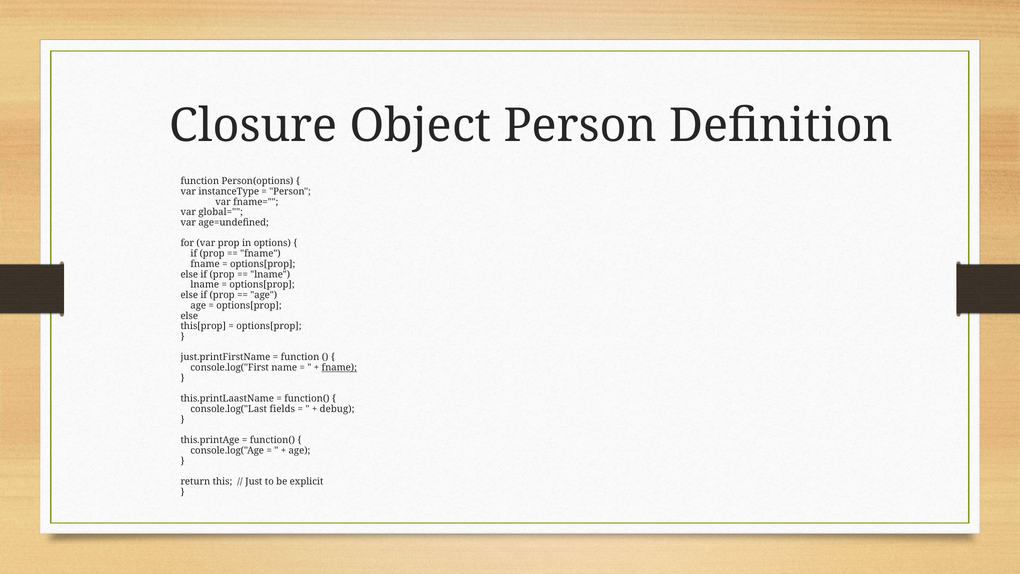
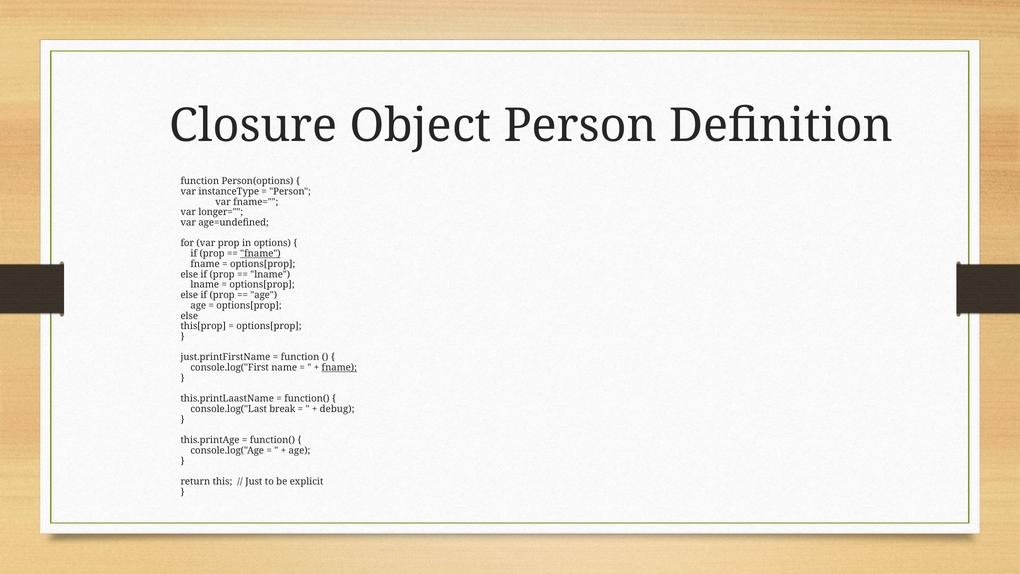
global=: global= -> longer=
fname at (260, 254) underline: none -> present
fields: fields -> break
